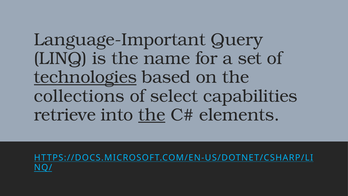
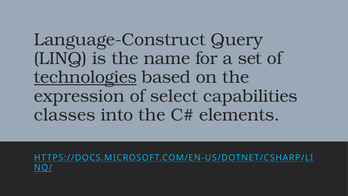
Language-Important: Language-Important -> Language-Construct
collections: collections -> expression
retrieve: retrieve -> classes
the at (152, 115) underline: present -> none
